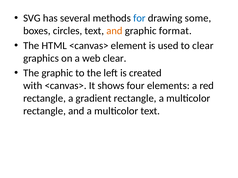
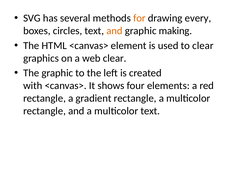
for colour: blue -> orange
some: some -> every
format: format -> making
